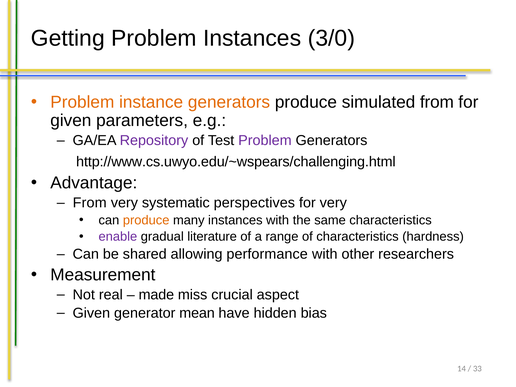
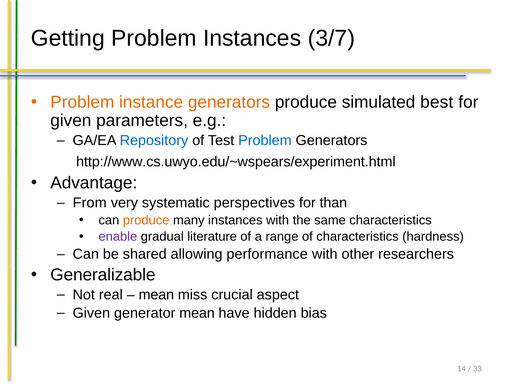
3/0: 3/0 -> 3/7
simulated from: from -> best
Repository colour: purple -> blue
Problem at (265, 141) colour: purple -> blue
http://www.cs.uwyo.edu/~wspears/challenging.html: http://www.cs.uwyo.edu/~wspears/challenging.html -> http://www.cs.uwyo.edu/~wspears/experiment.html
for very: very -> than
Measurement: Measurement -> Generalizable
made at (156, 295): made -> mean
